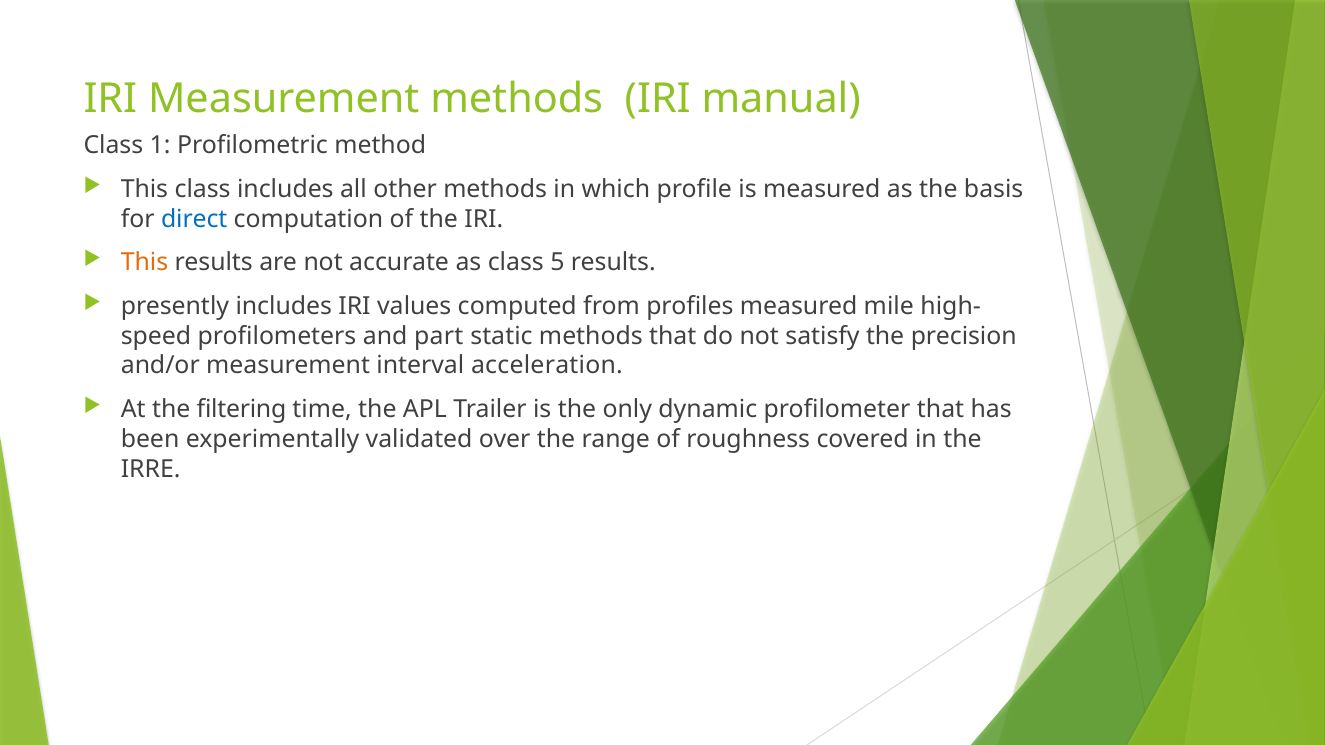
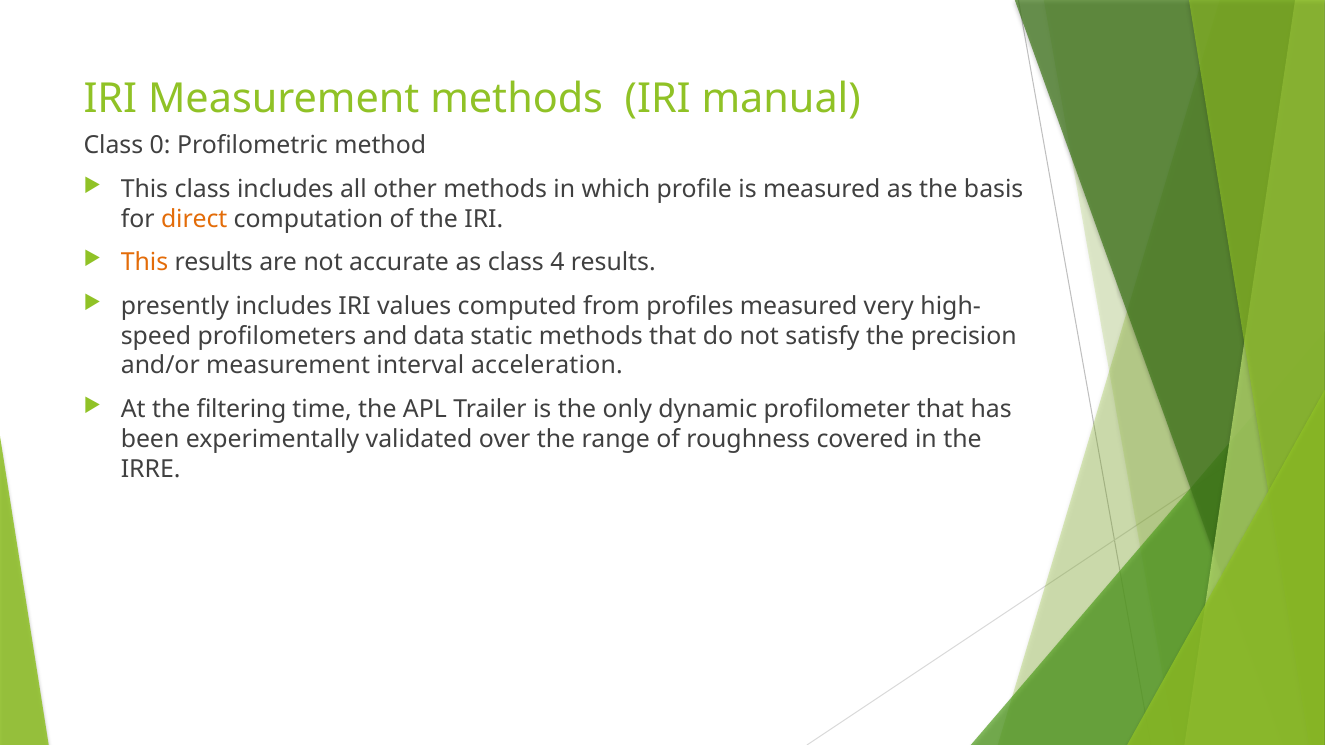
1: 1 -> 0
direct colour: blue -> orange
5: 5 -> 4
mile: mile -> very
part: part -> data
